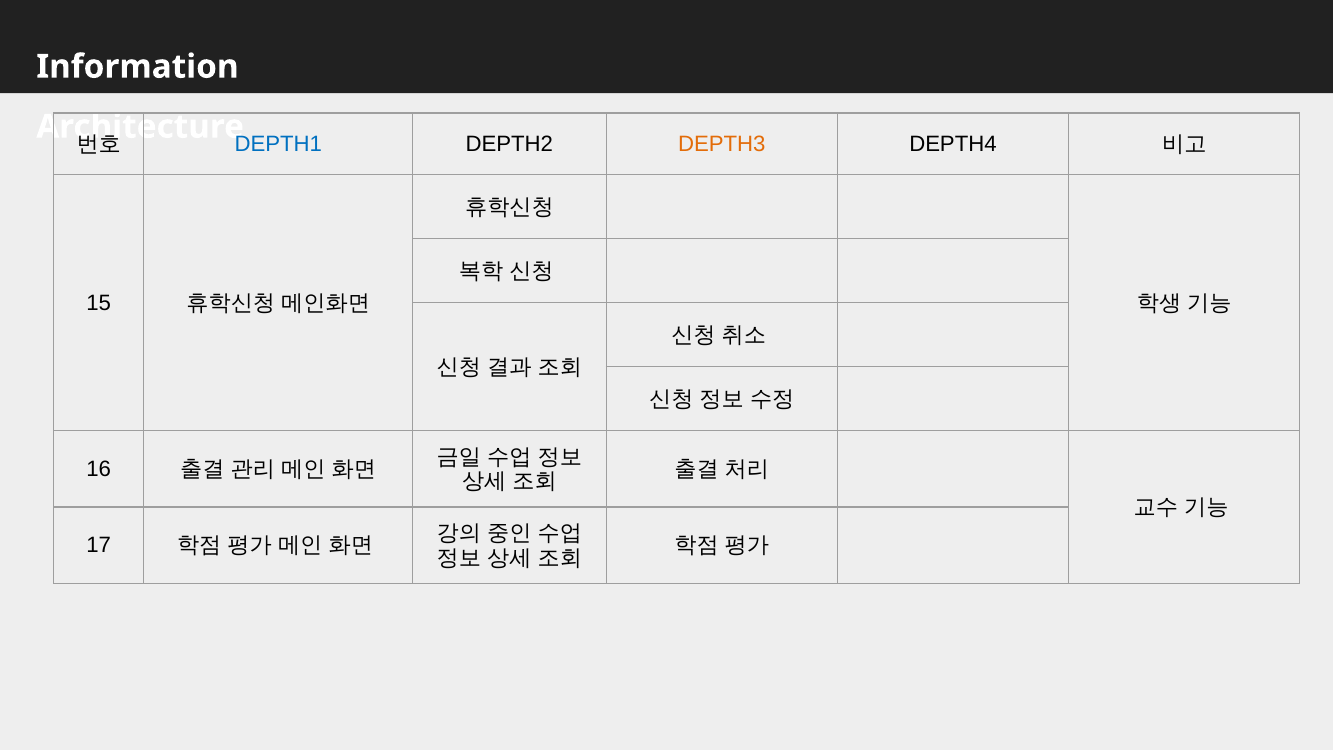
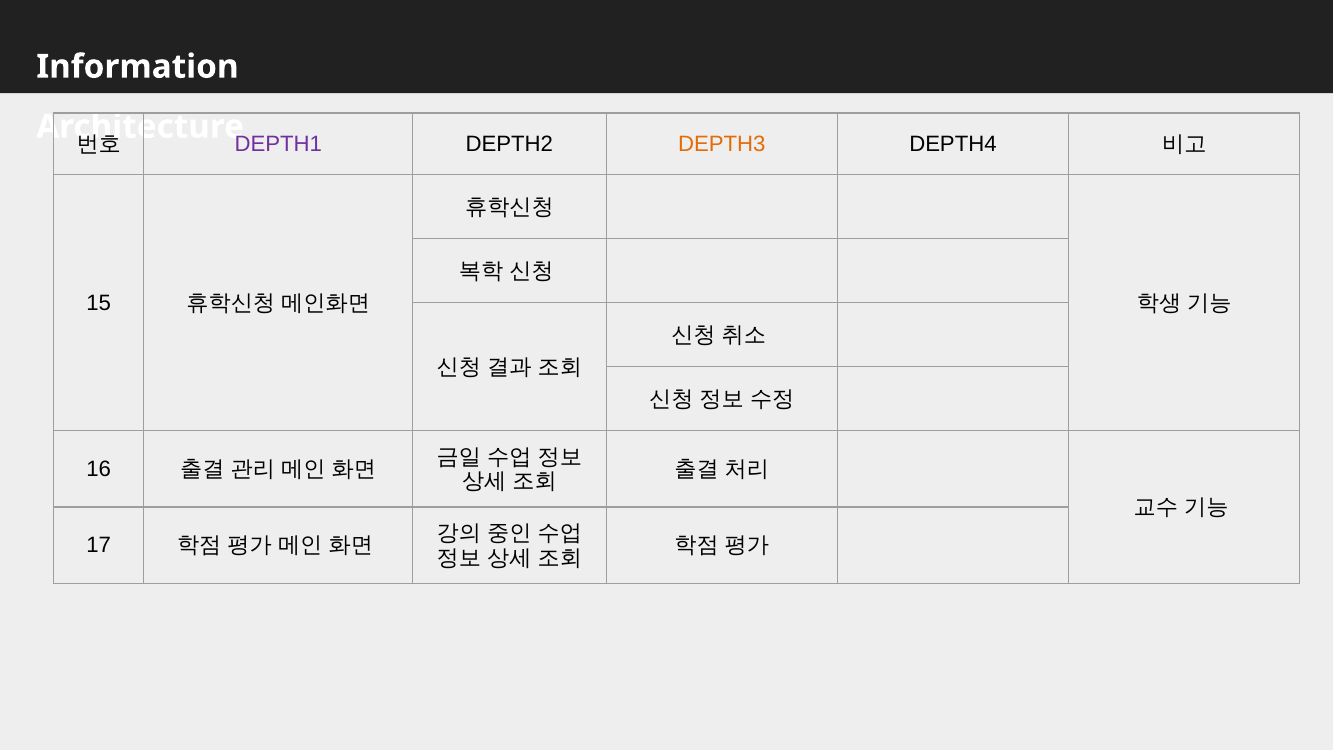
DEPTH1 colour: blue -> purple
